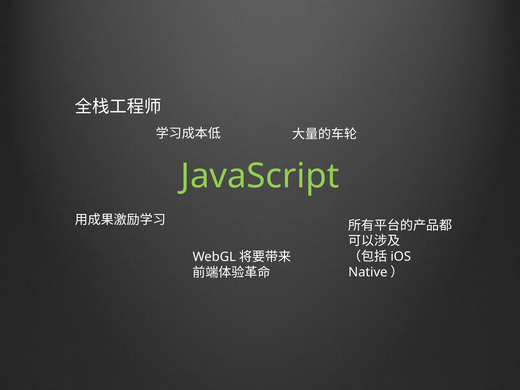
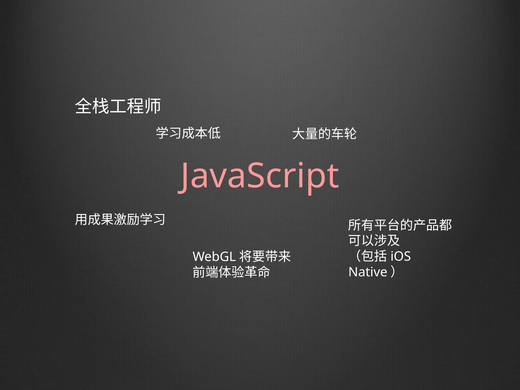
JavaScript colour: light green -> pink
